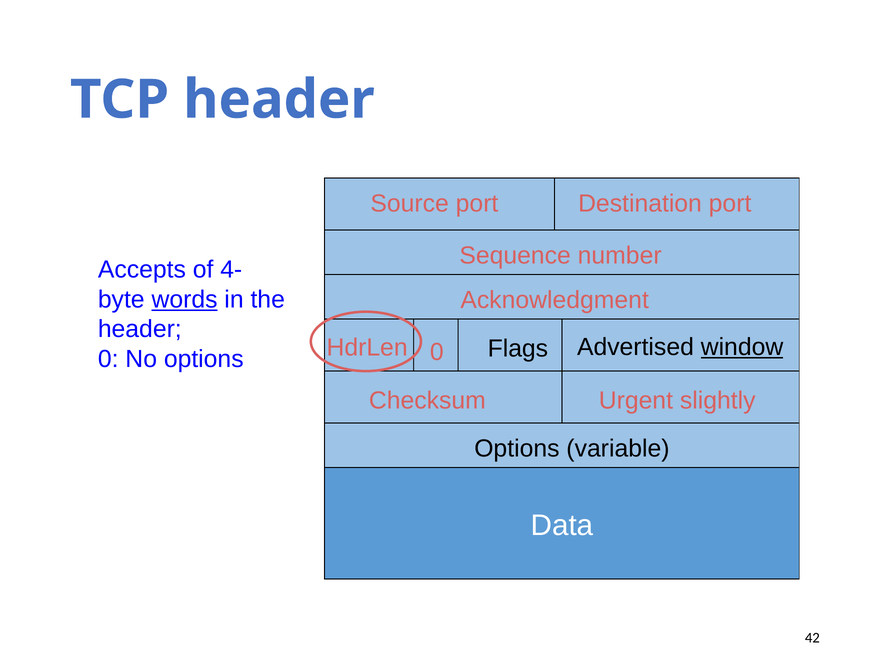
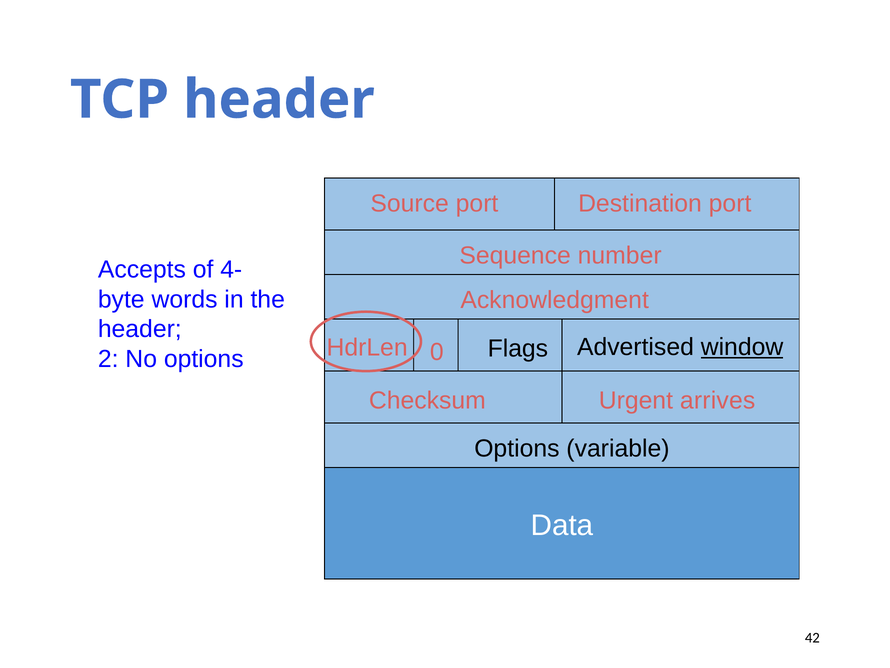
words underline: present -> none
0 at (108, 359): 0 -> 2
slightly: slightly -> arrives
